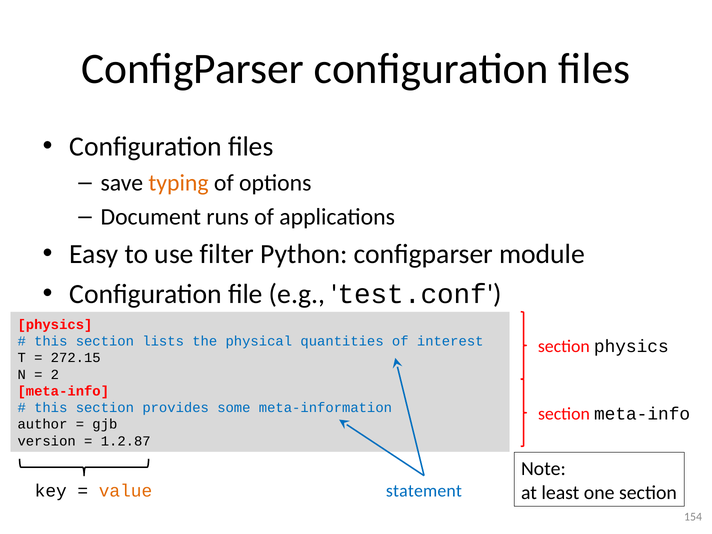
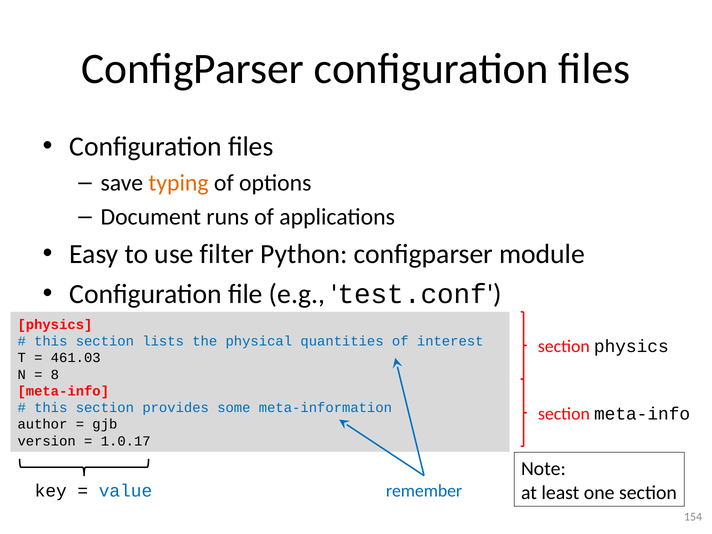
272.15: 272.15 -> 461.03
2: 2 -> 8
1.2.87: 1.2.87 -> 1.0.17
statement: statement -> remember
value colour: orange -> blue
